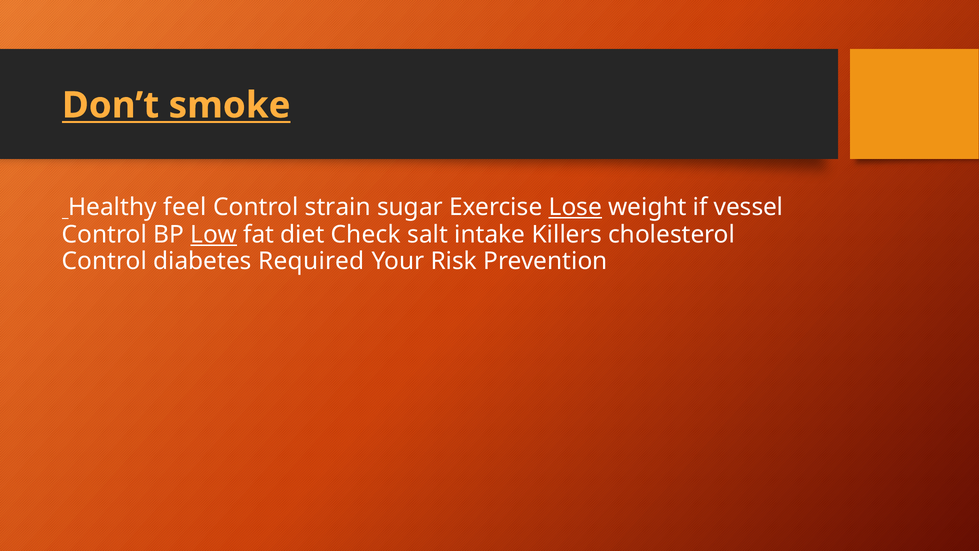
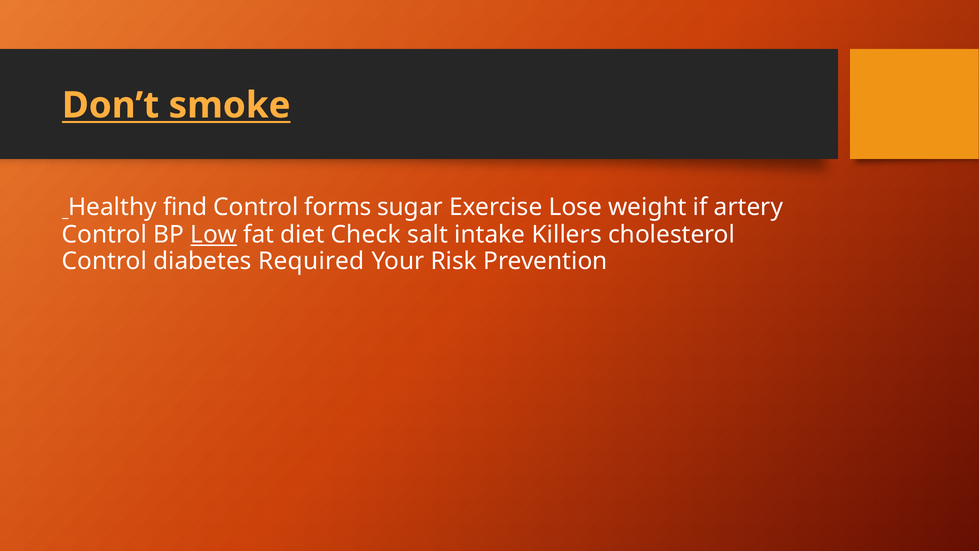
feel: feel -> find
strain: strain -> forms
Lose underline: present -> none
vessel: vessel -> artery
